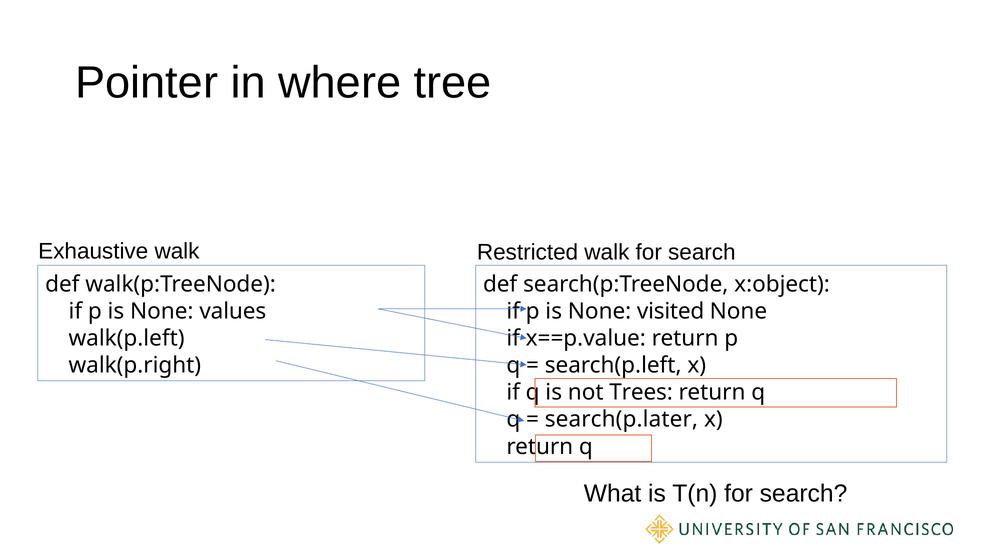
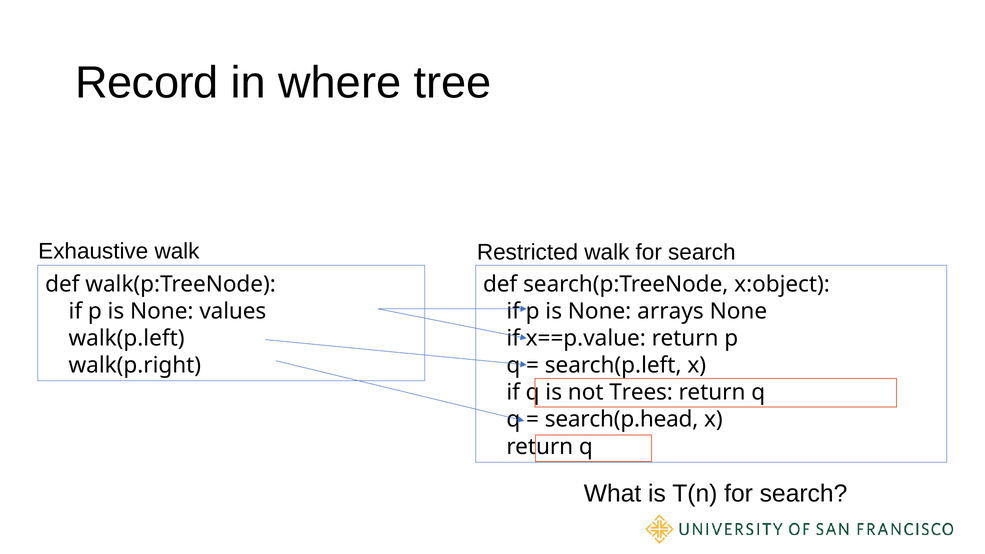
Pointer: Pointer -> Record
visited: visited -> arrays
search(p.later: search(p.later -> search(p.head
